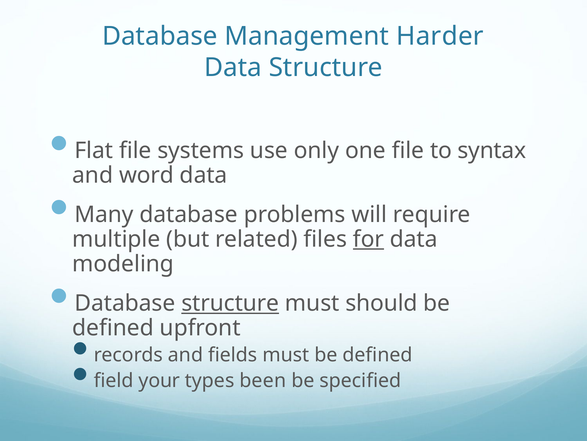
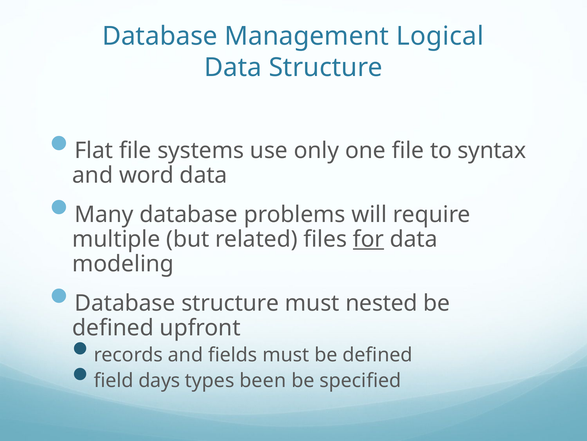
Harder: Harder -> Logical
structure at (230, 303) underline: present -> none
should: should -> nested
your: your -> days
